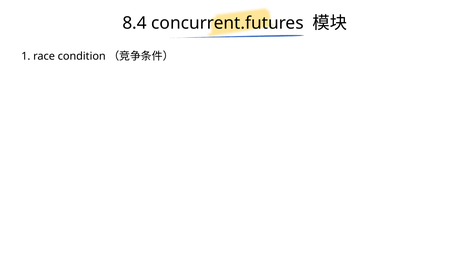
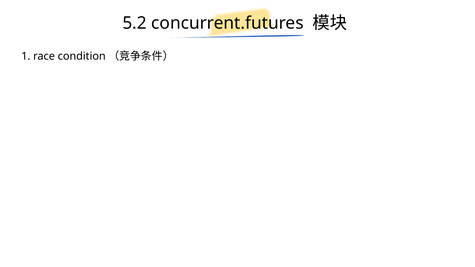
8.4: 8.4 -> 5.2
